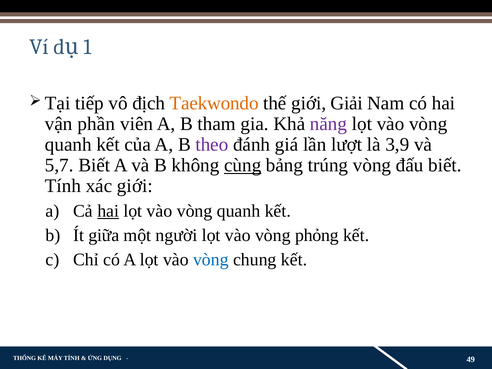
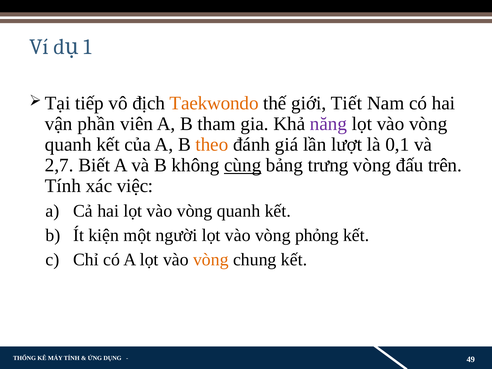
Giải: Giải -> Tiết
theo colour: purple -> orange
3,9: 3,9 -> 0,1
5,7: 5,7 -> 2,7
trúng: trúng -> trưng
đấu biết: biết -> trên
xác giới: giới -> việc
hai at (108, 211) underline: present -> none
giữa: giữa -> kiện
vòng at (211, 260) colour: blue -> orange
